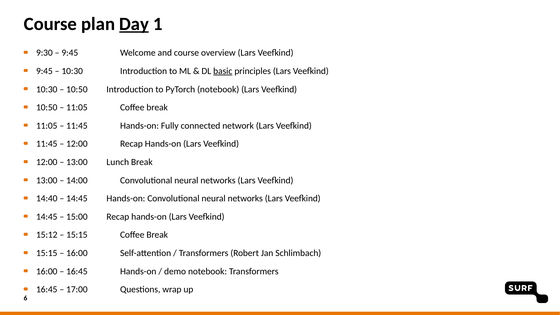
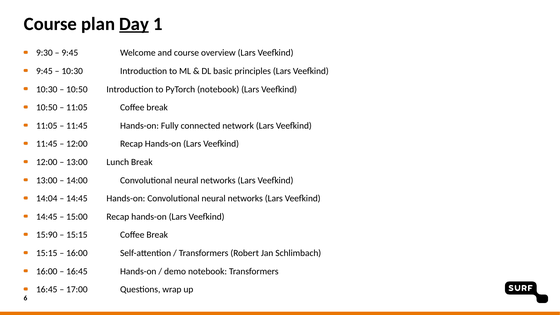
basic underline: present -> none
14:40: 14:40 -> 14:04
15:12: 15:12 -> 15:90
